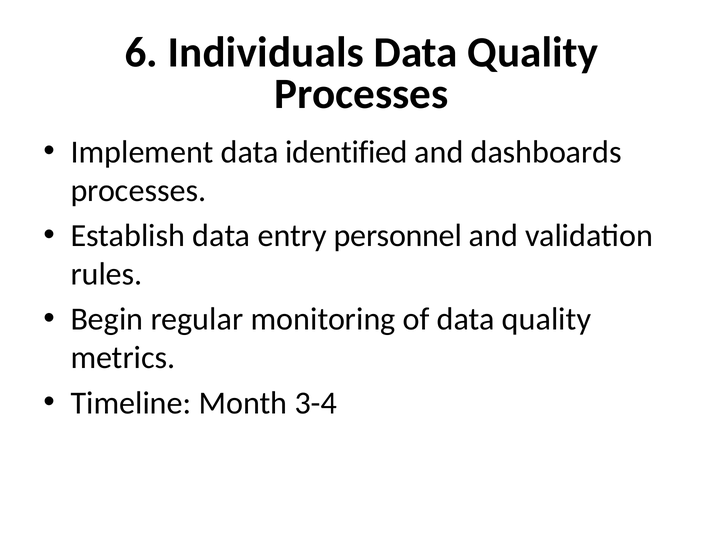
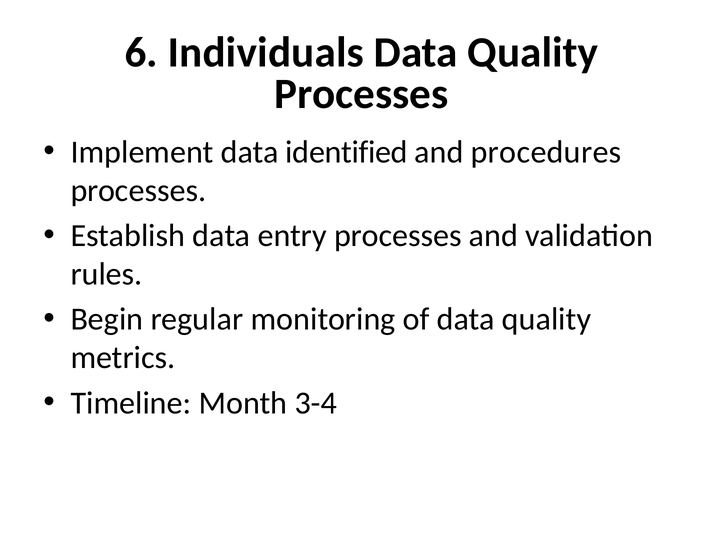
dashboards: dashboards -> procedures
entry personnel: personnel -> processes
